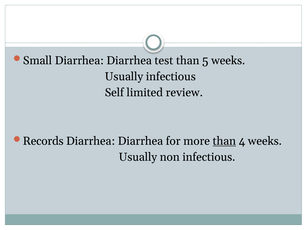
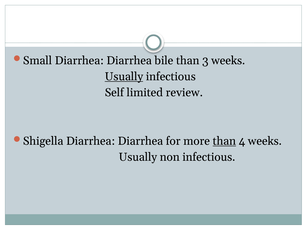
test: test -> bile
5: 5 -> 3
Usually at (124, 77) underline: none -> present
Records: Records -> Shigella
